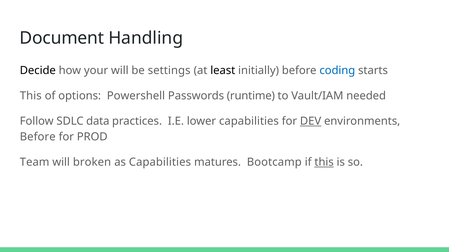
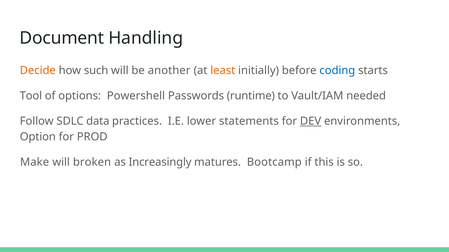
Decide colour: black -> orange
your: your -> such
settings: settings -> another
least colour: black -> orange
This at (31, 96): This -> Tool
lower capabilities: capabilities -> statements
Before at (38, 137): Before -> Option
Team: Team -> Make
as Capabilities: Capabilities -> Increasingly
this at (324, 162) underline: present -> none
